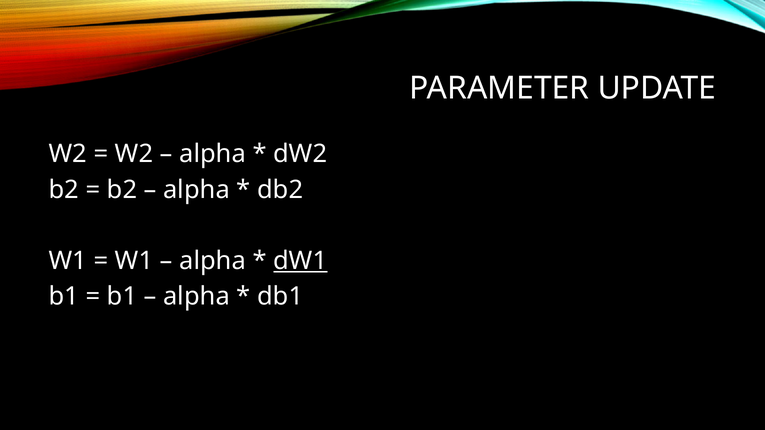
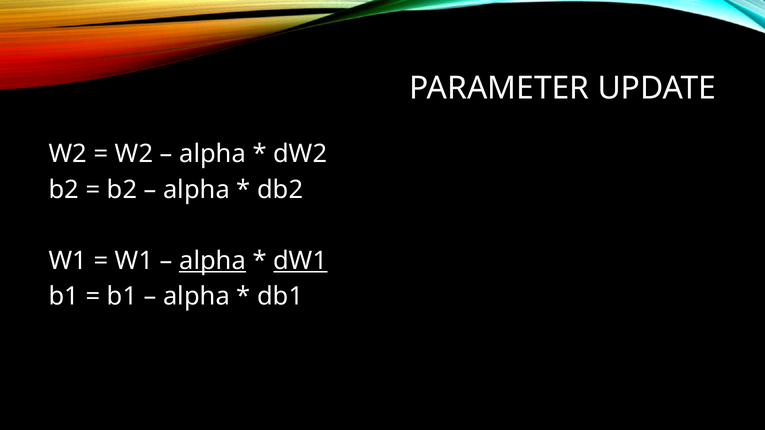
alpha at (213, 261) underline: none -> present
